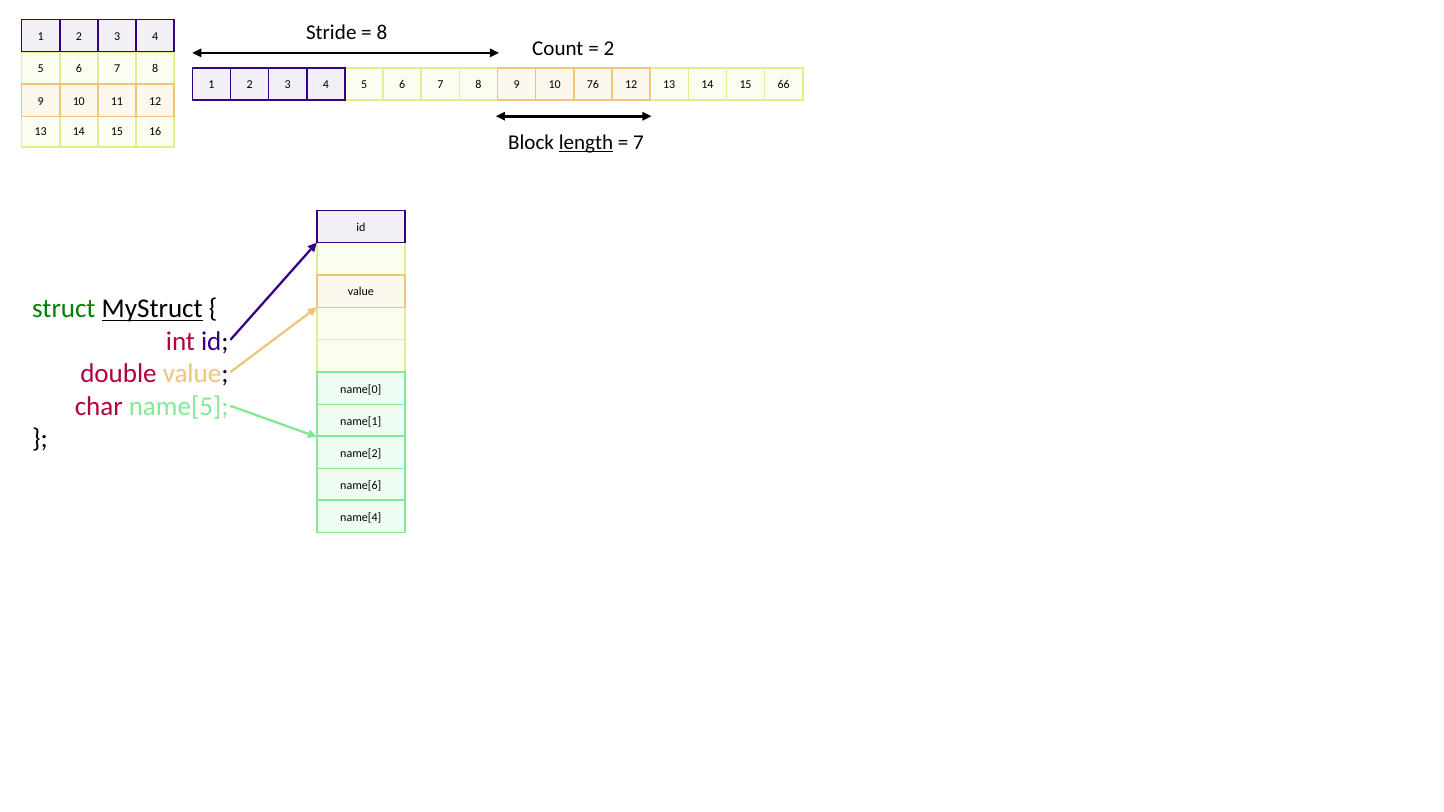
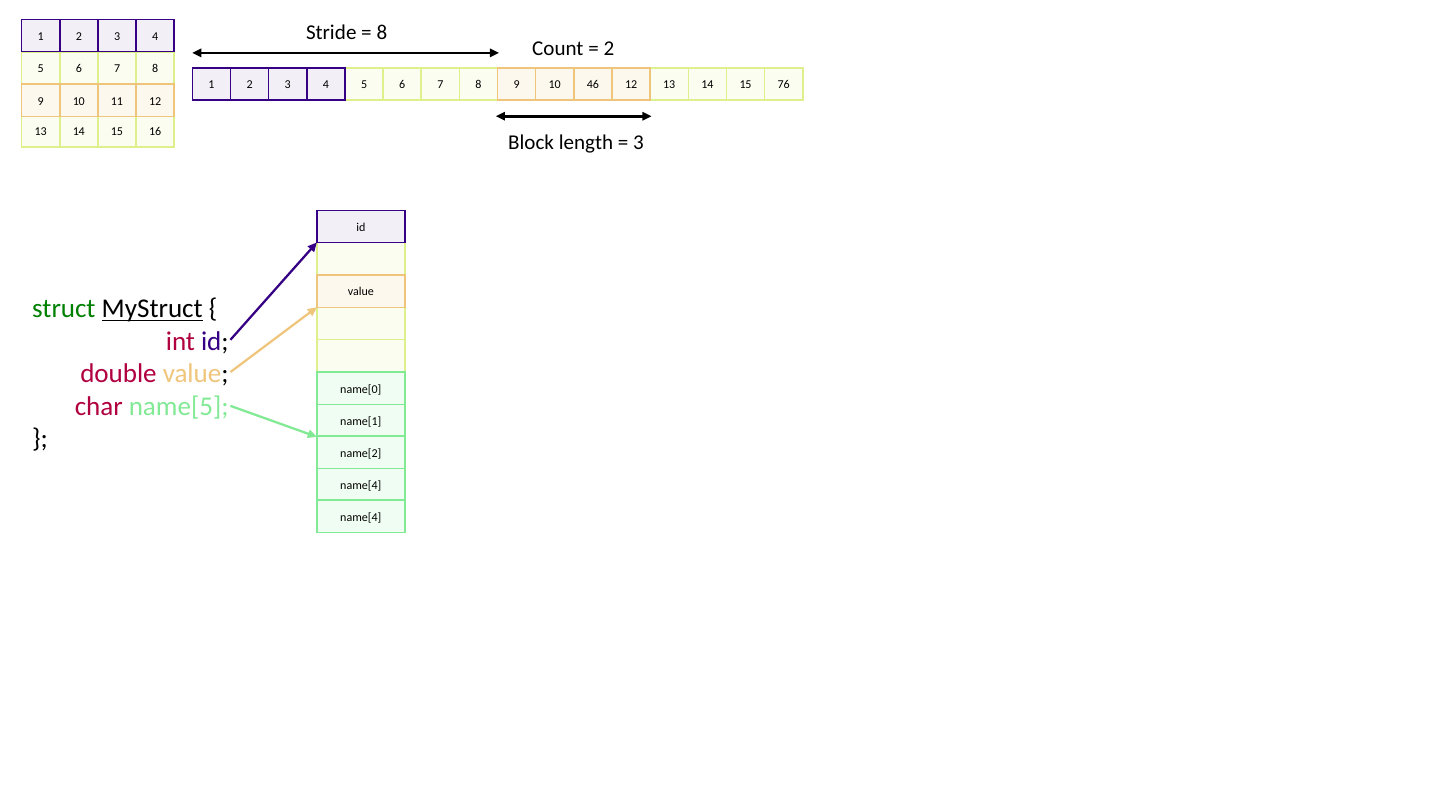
76: 76 -> 46
66: 66 -> 76
length underline: present -> none
7 at (638, 143): 7 -> 3
name[6 at (361, 486): name[6 -> name[4
